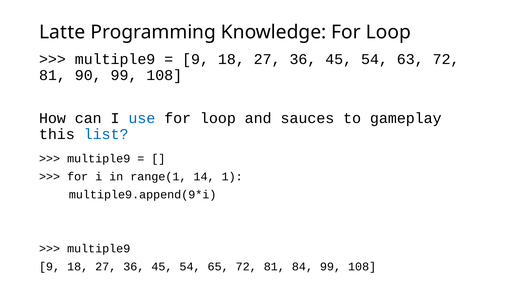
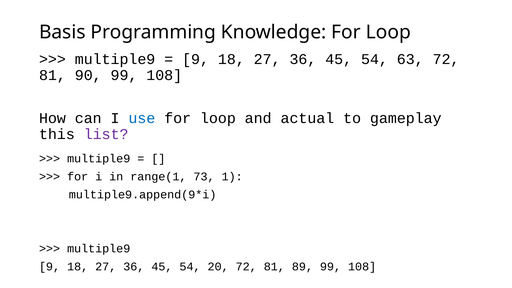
Latte: Latte -> Basis
sauces: sauces -> actual
list colour: blue -> purple
14: 14 -> 73
65: 65 -> 20
84: 84 -> 89
